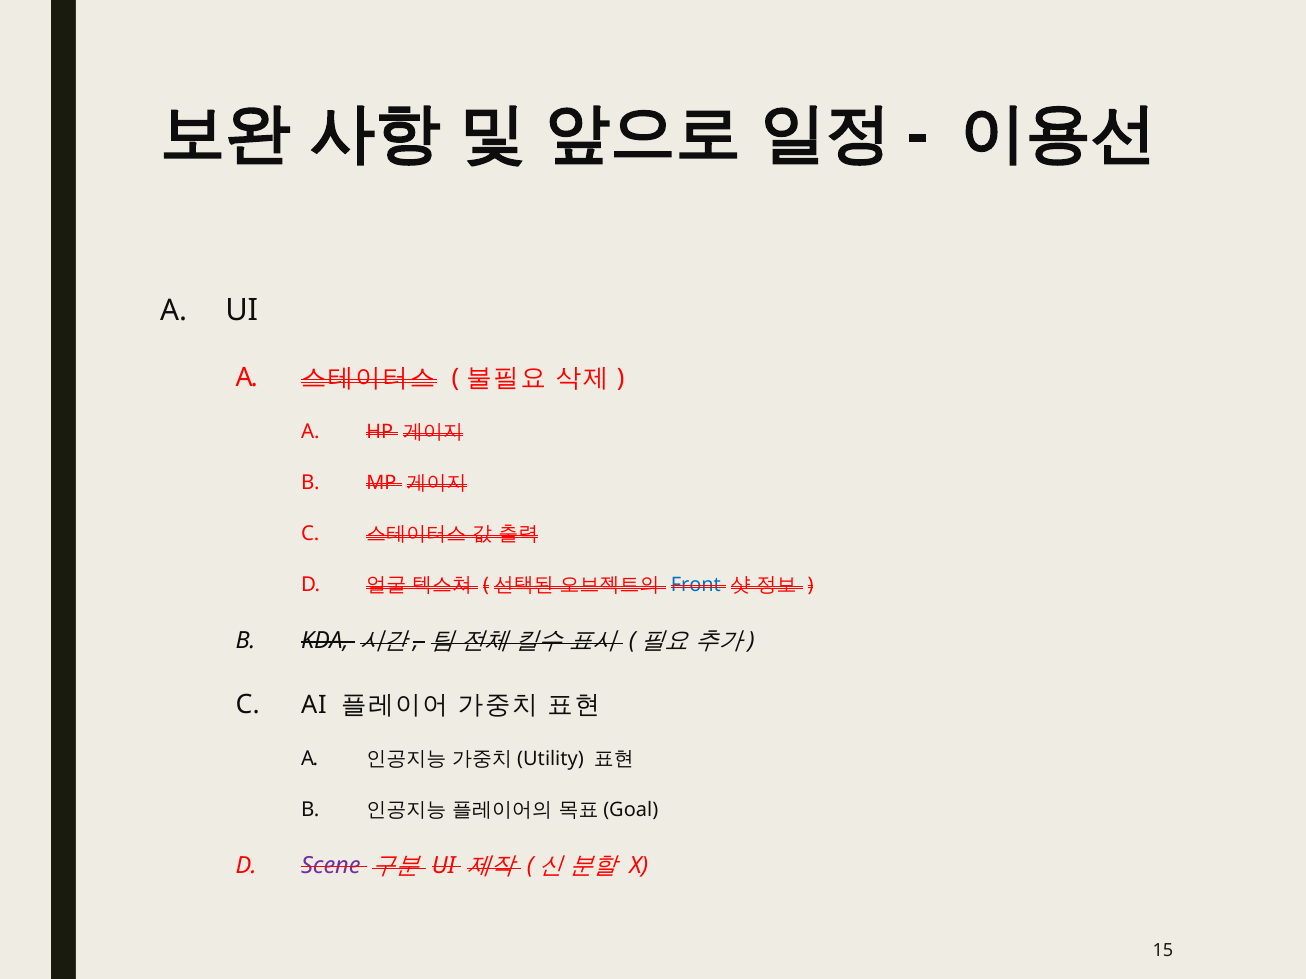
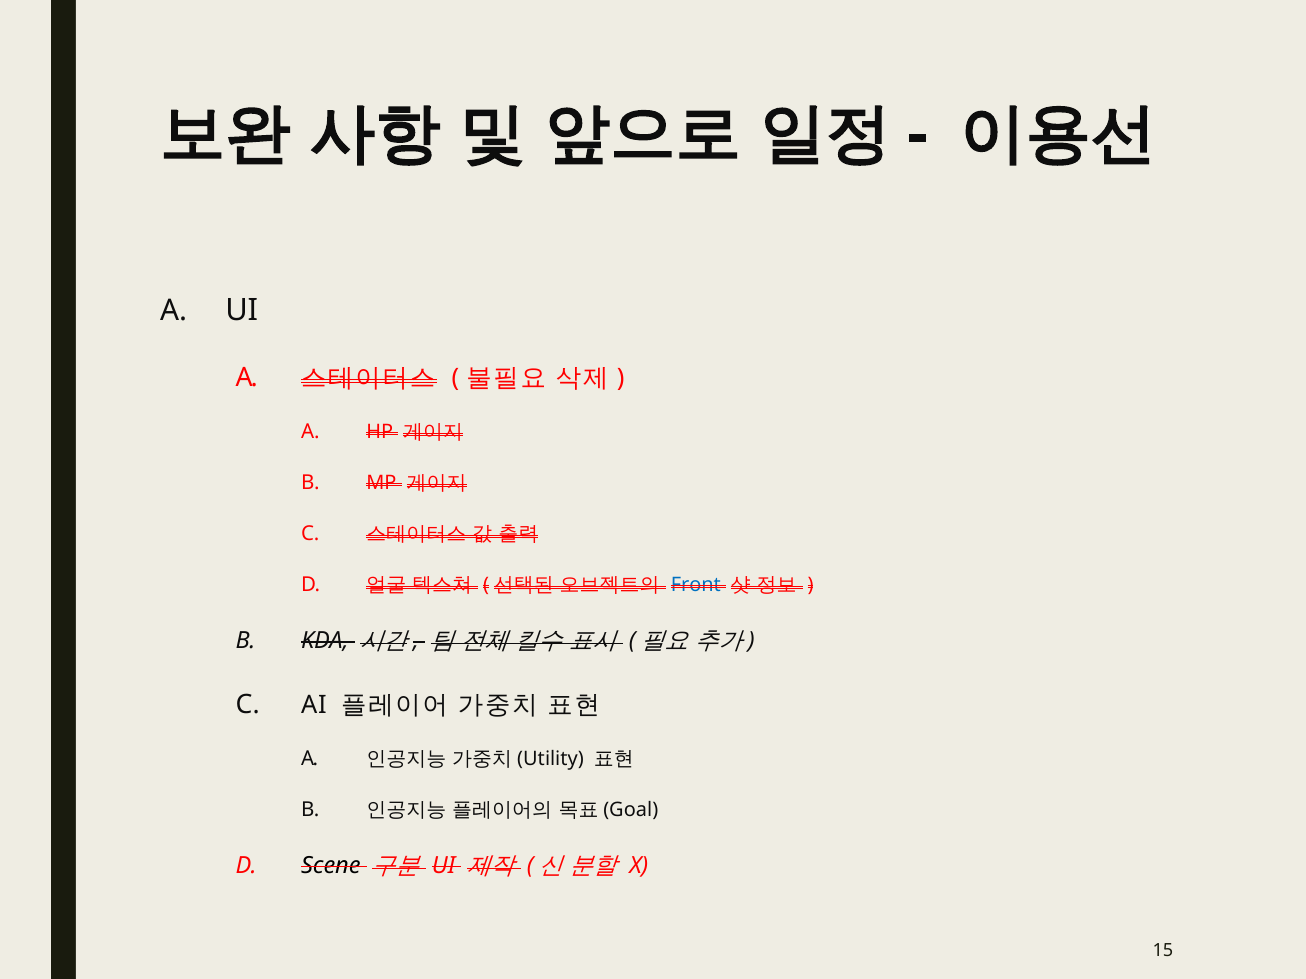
Scene colour: purple -> black
